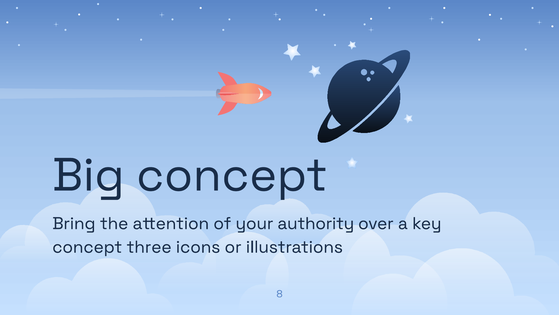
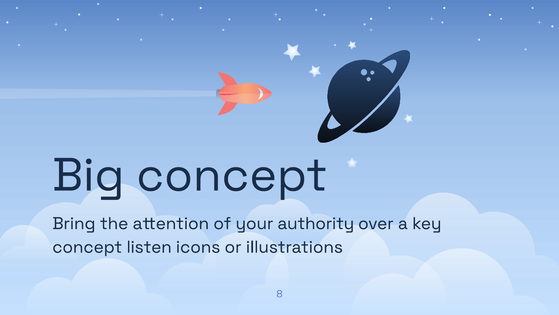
three: three -> listen
